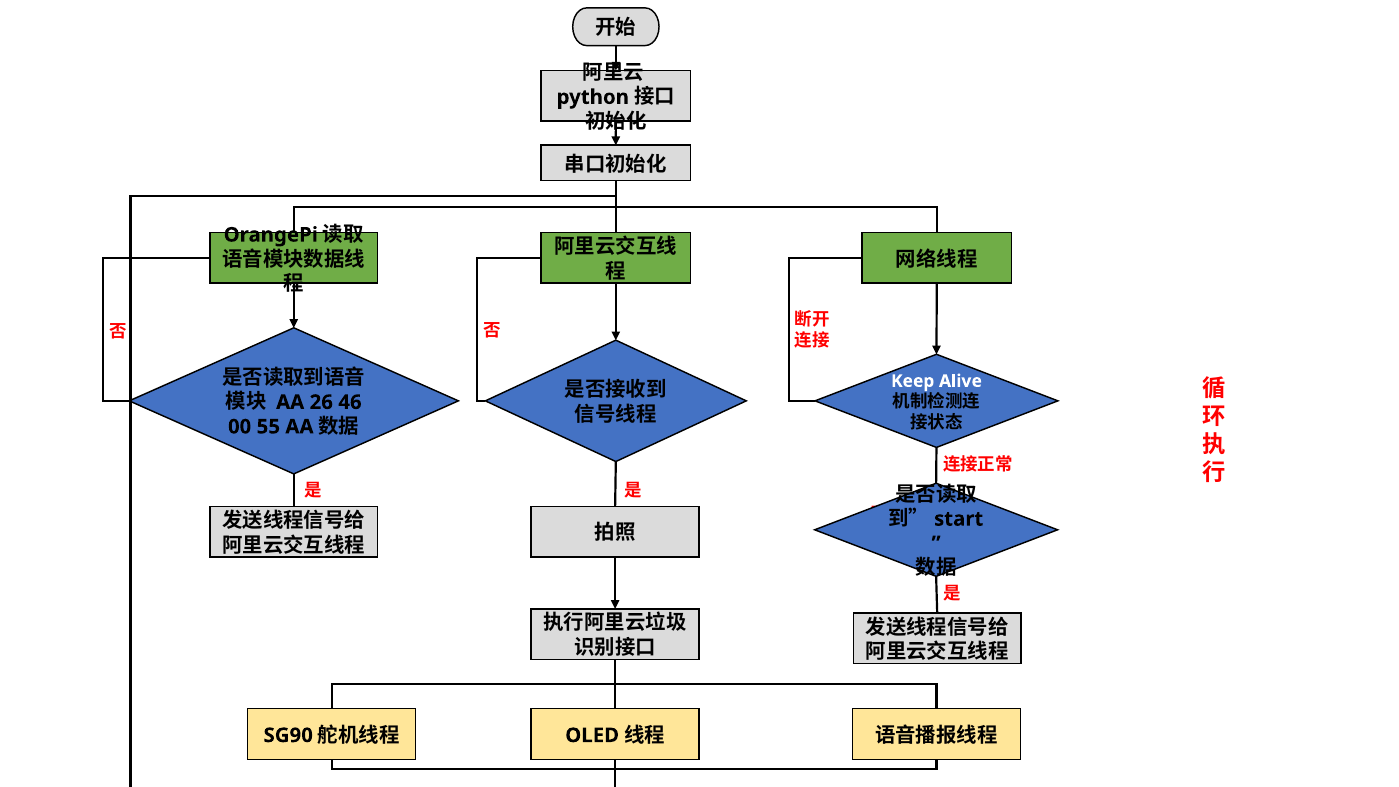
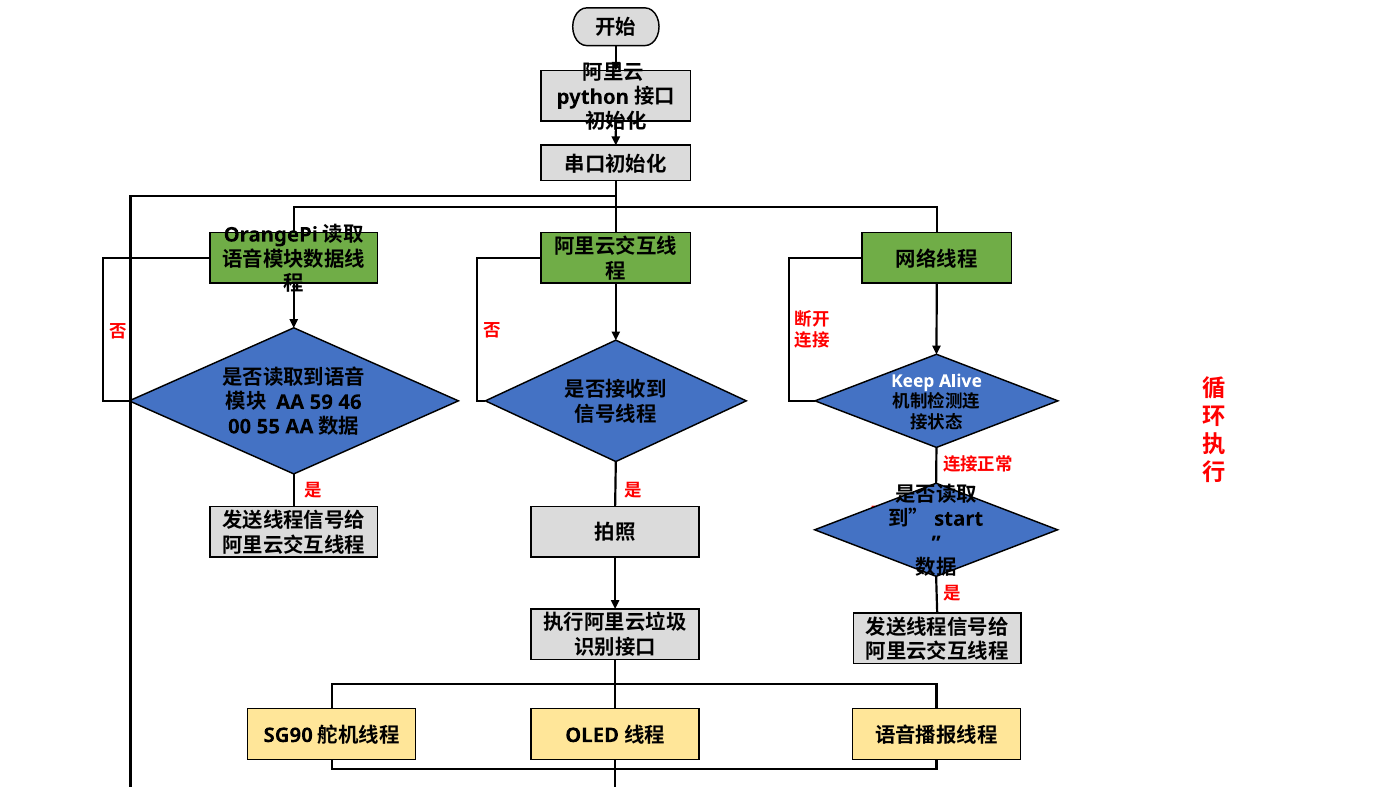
26: 26 -> 59
